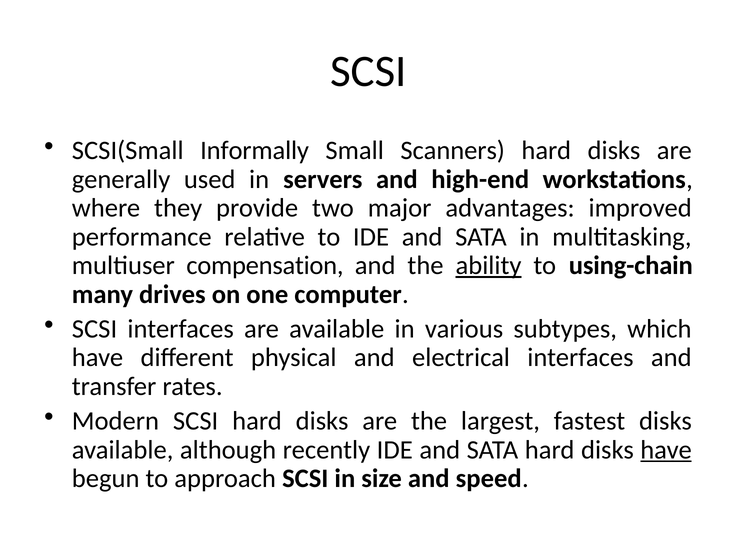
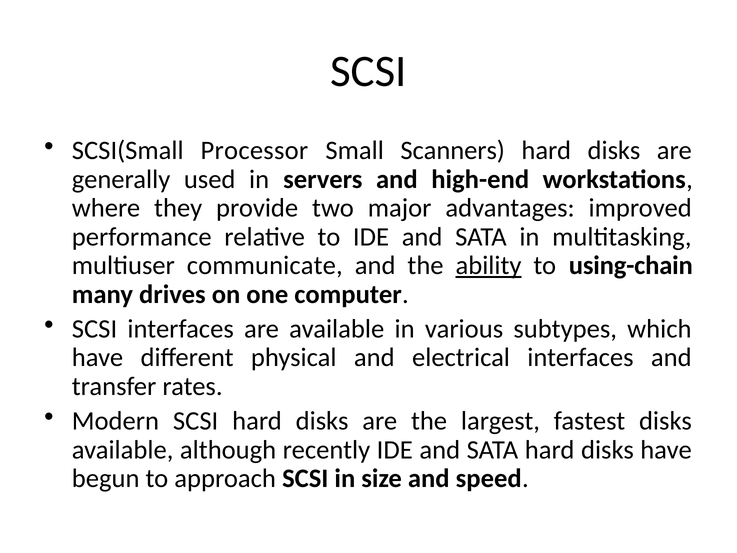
Informally: Informally -> Processor
compensation: compensation -> communicate
have at (666, 450) underline: present -> none
